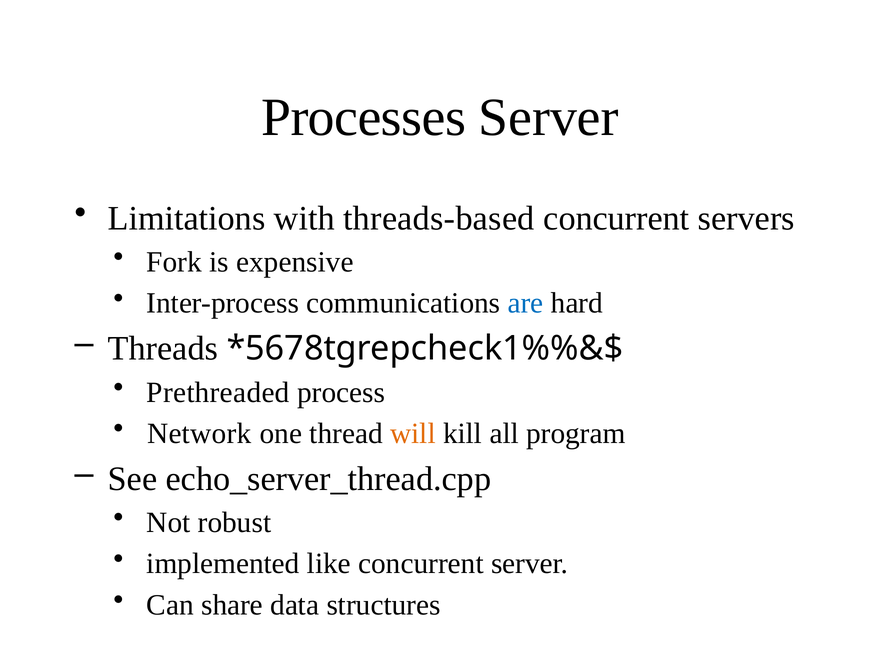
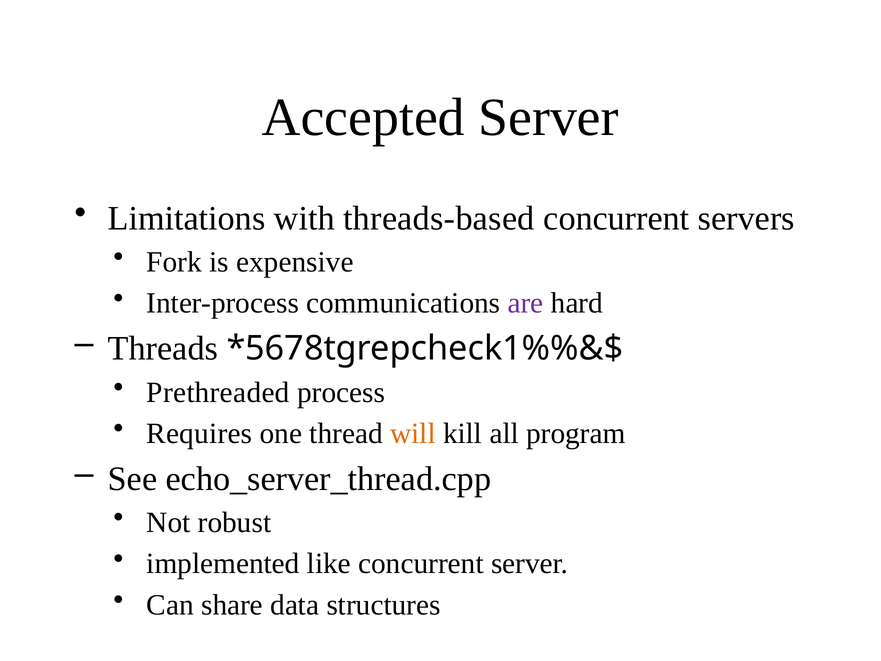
Processes: Processes -> Accepted
are colour: blue -> purple
Network: Network -> Requires
